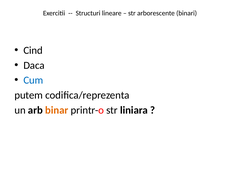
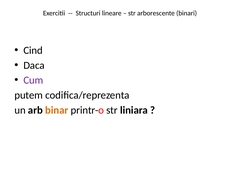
Cum colour: blue -> purple
